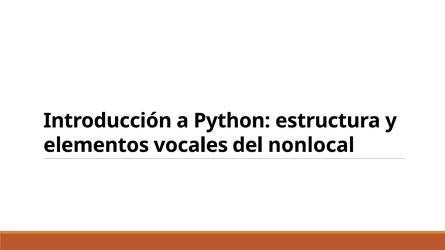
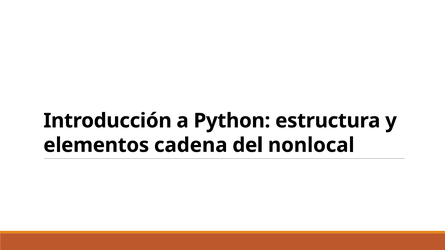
vocales: vocales -> cadena
